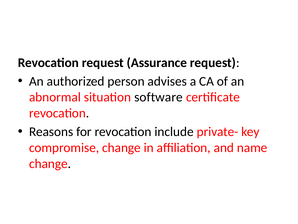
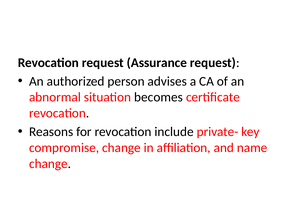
software: software -> becomes
